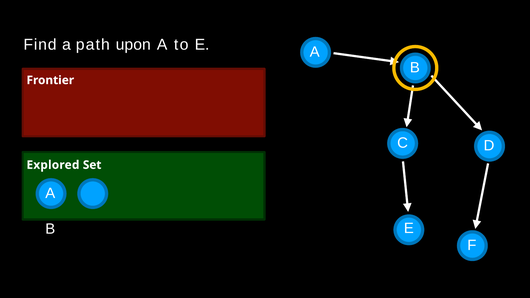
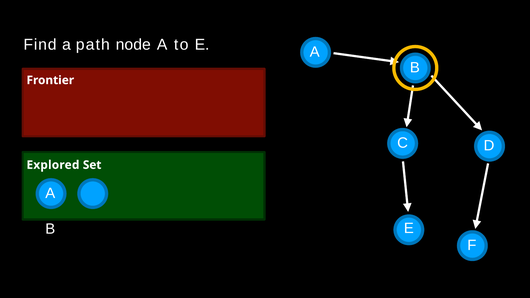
upon: upon -> node
